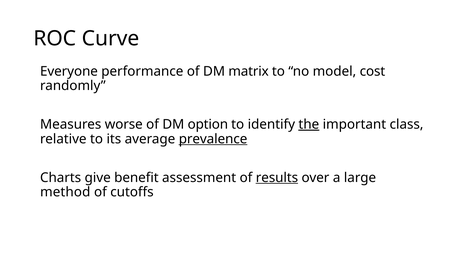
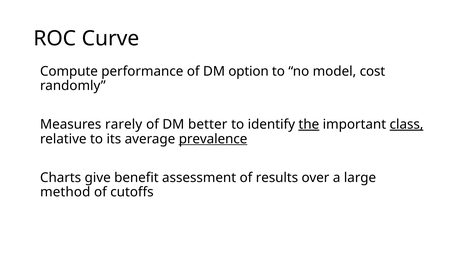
Everyone: Everyone -> Compute
matrix: matrix -> option
worse: worse -> rarely
option: option -> better
class underline: none -> present
results underline: present -> none
